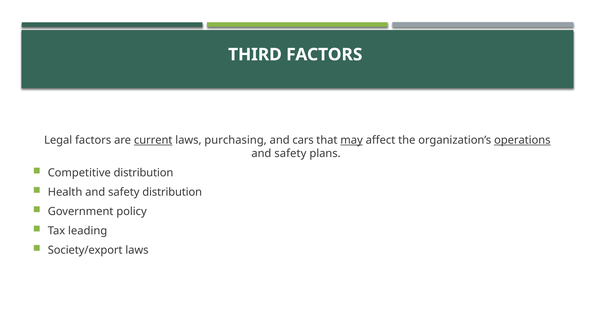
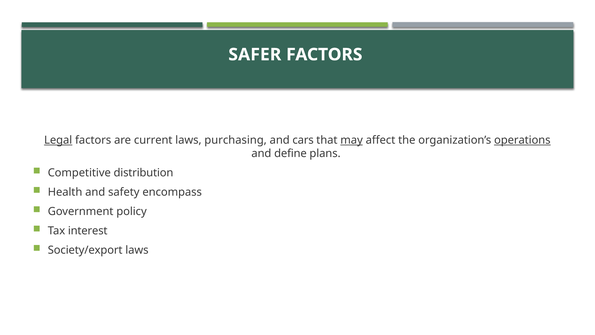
THIRD: THIRD -> SAFER
Legal underline: none -> present
current underline: present -> none
safety at (290, 153): safety -> define
safety distribution: distribution -> encompass
leading: leading -> interest
